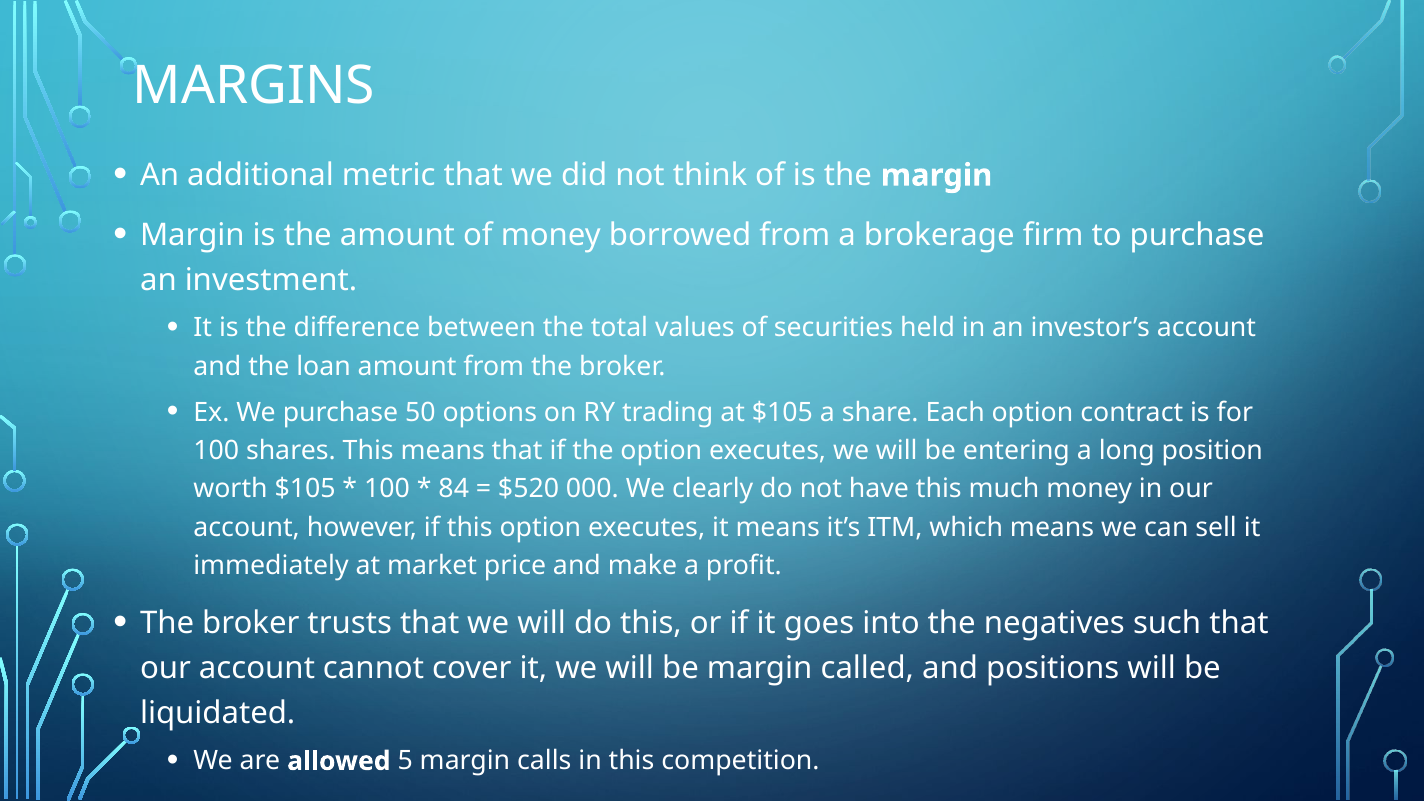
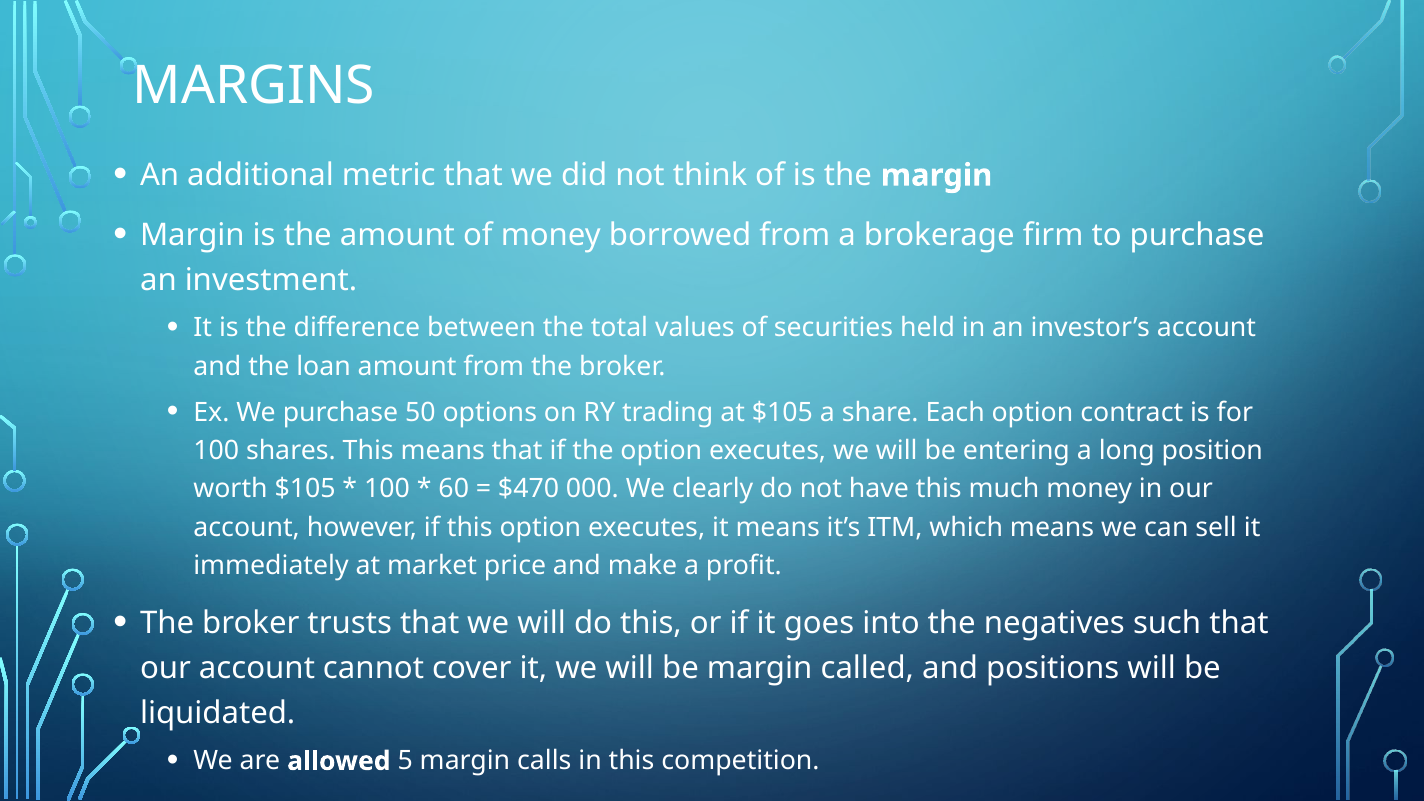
84: 84 -> 60
$520: $520 -> $470
